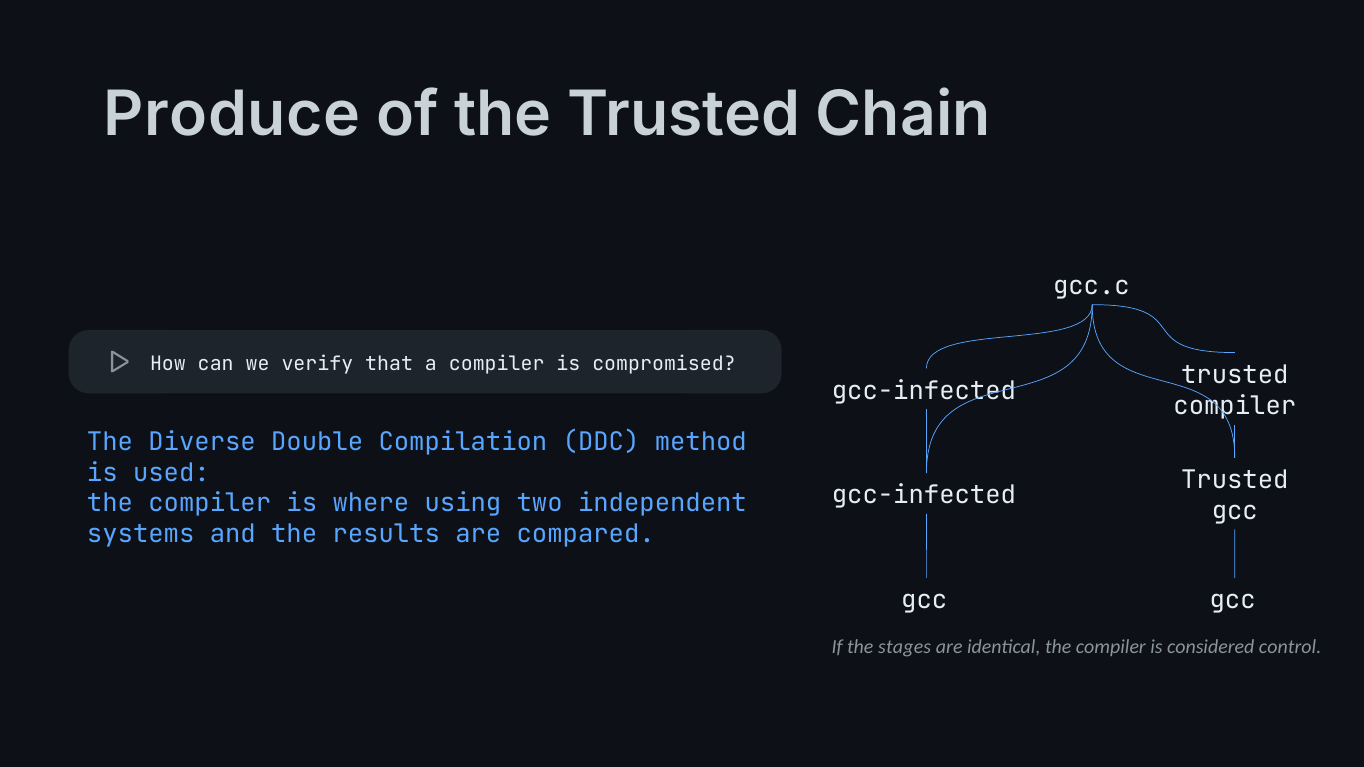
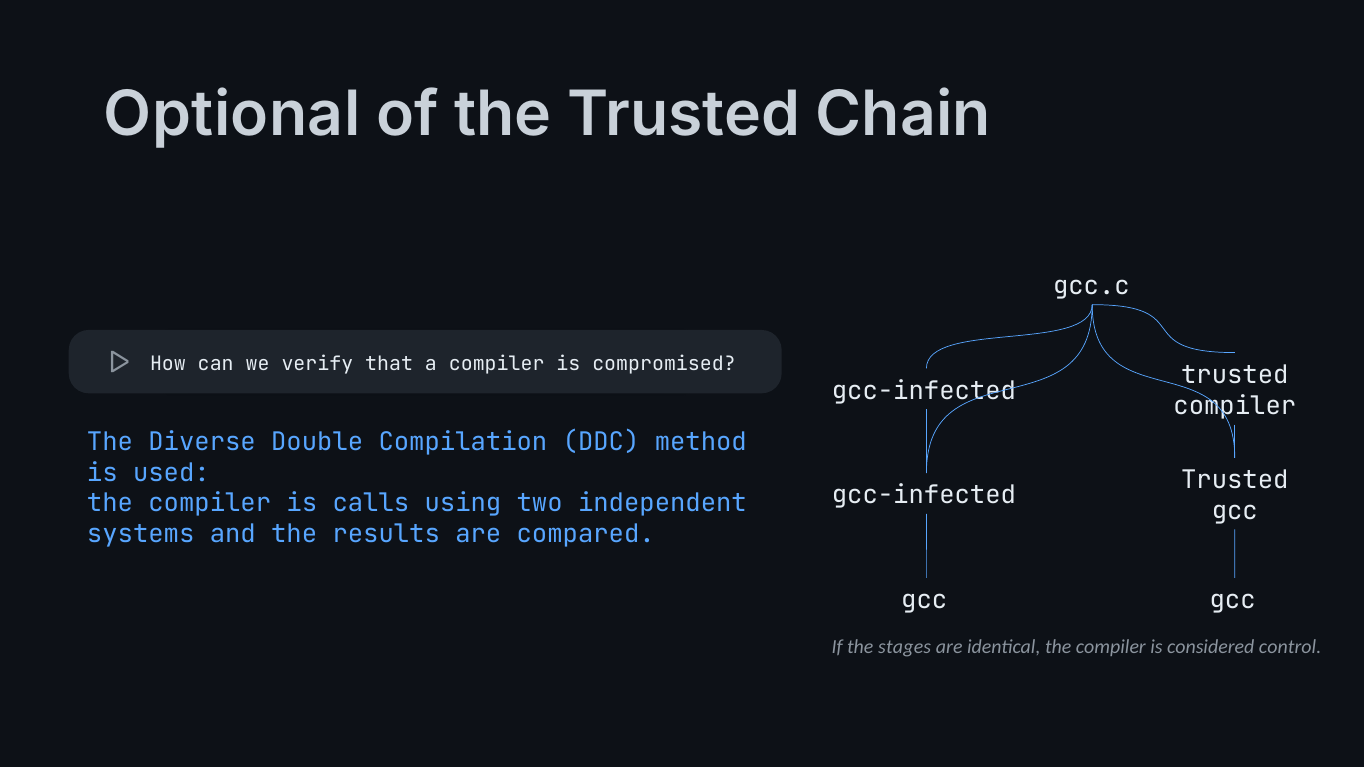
Produce: Produce -> Optional
where: where -> calls
